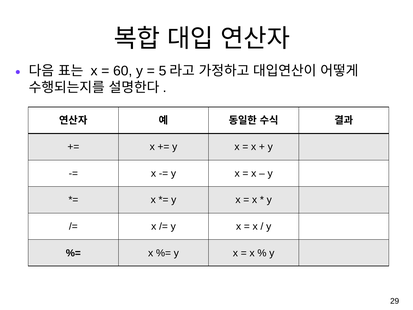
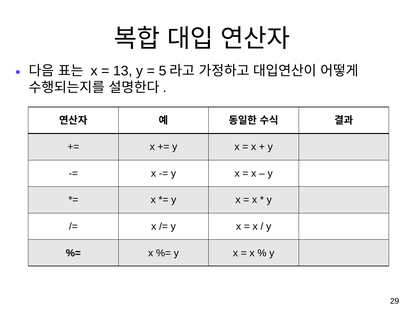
60: 60 -> 13
